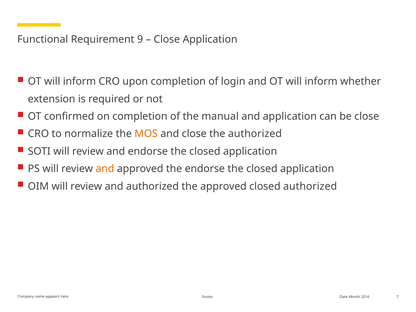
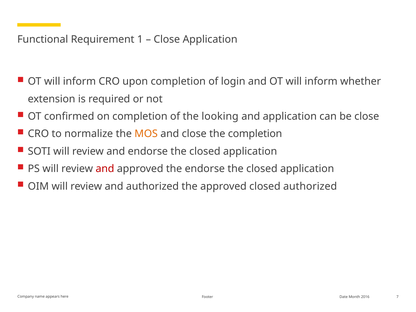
9: 9 -> 1
manual: manual -> looking
the authorized: authorized -> completion
and at (105, 169) colour: orange -> red
